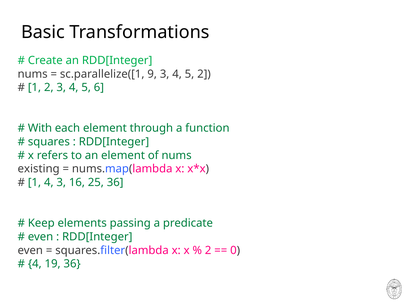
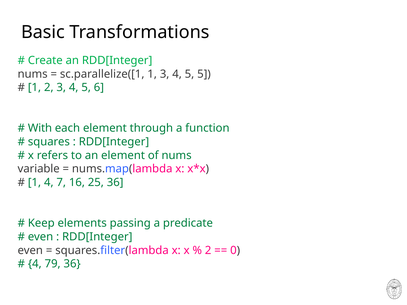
sc.parallelize([1 9: 9 -> 1
5 2: 2 -> 5
existing: existing -> variable
4 3: 3 -> 7
19: 19 -> 79
